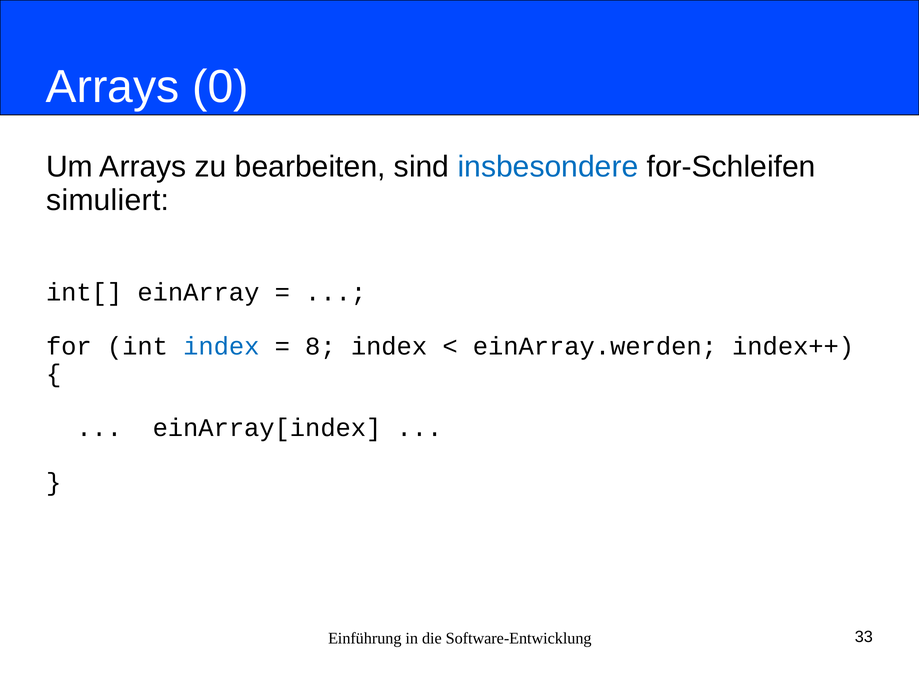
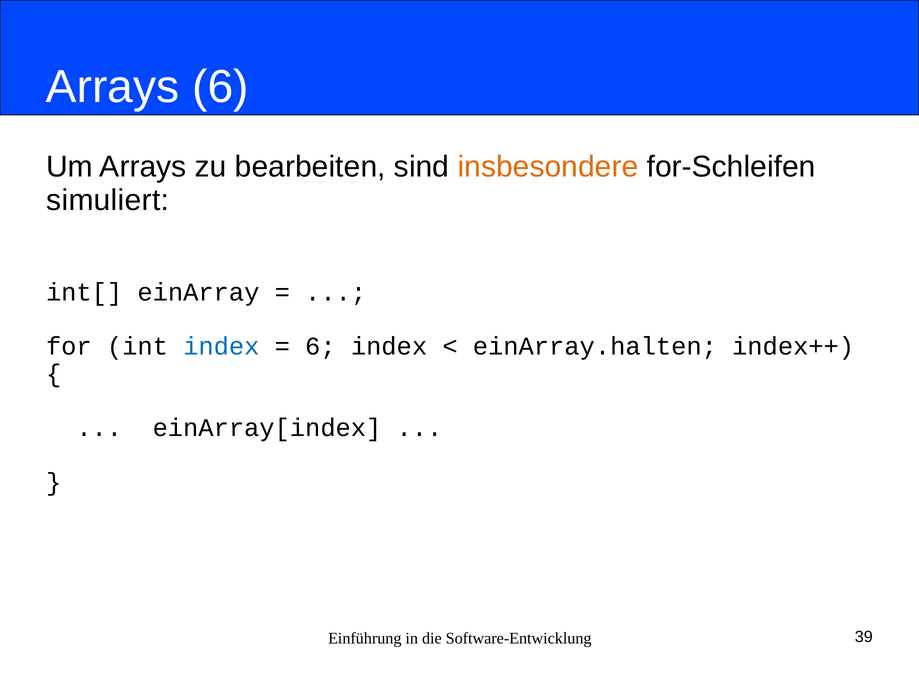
Arrays 0: 0 -> 6
insbesondere colour: blue -> orange
8 at (320, 347): 8 -> 6
einArray.werden: einArray.werden -> einArray.halten
33: 33 -> 39
